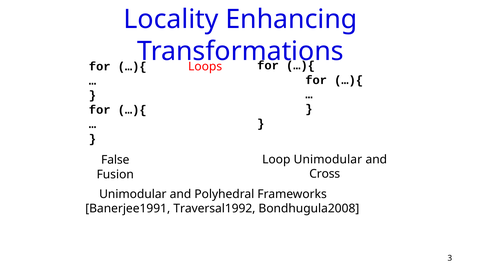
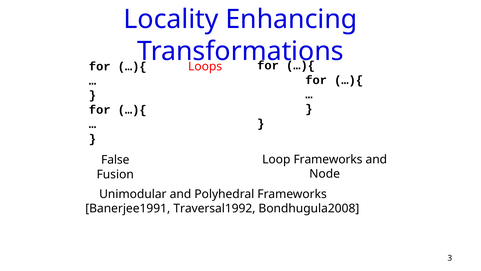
Loop Unimodular: Unimodular -> Frameworks
Cross: Cross -> Node
